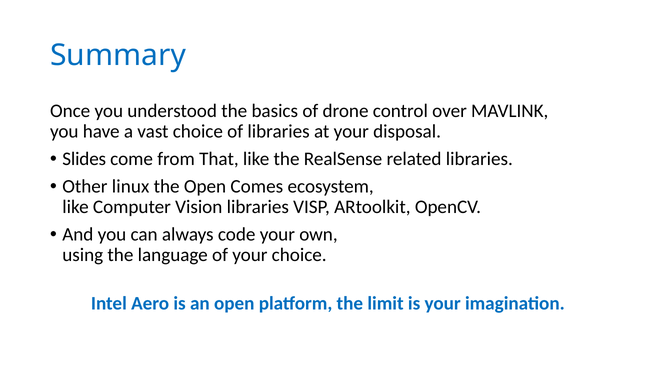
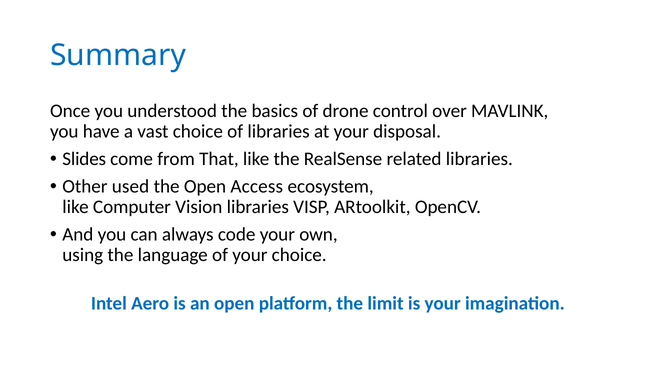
linux: linux -> used
Comes: Comes -> Access
